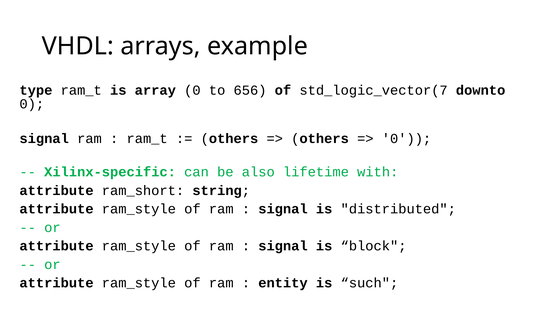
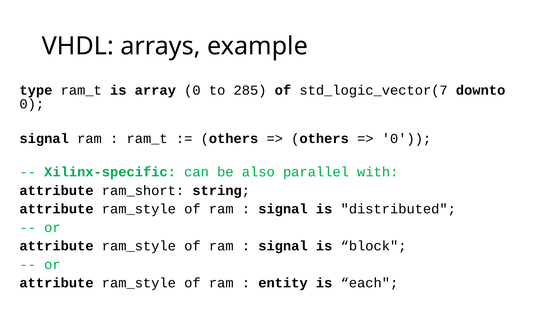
656: 656 -> 285
lifetime: lifetime -> parallel
such: such -> each
